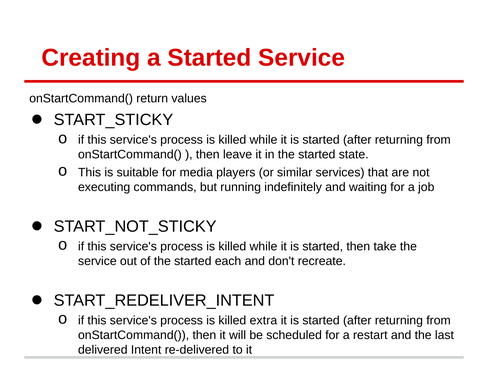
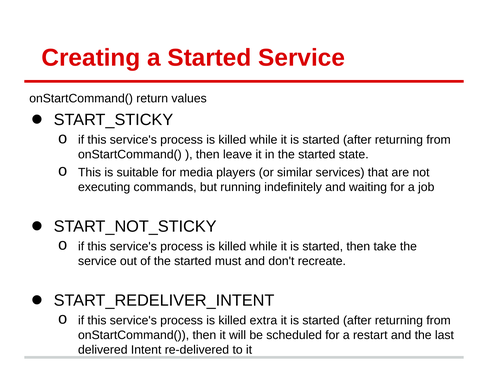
each: each -> must
